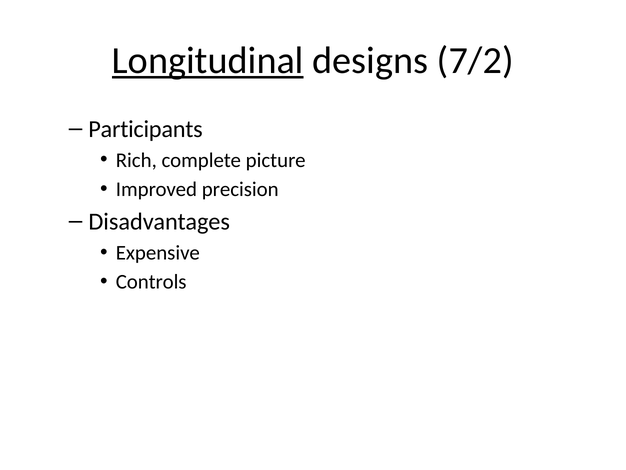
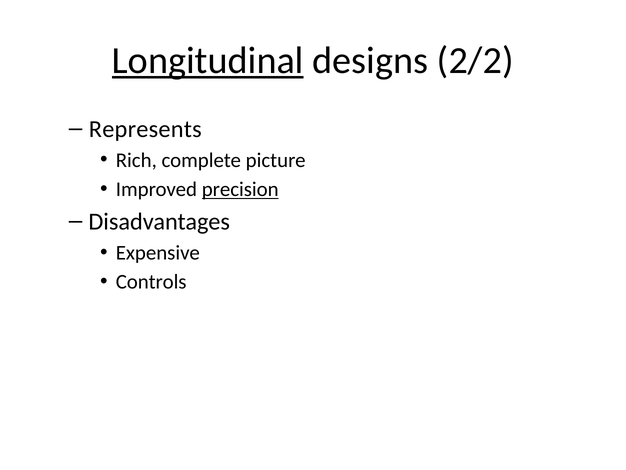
7/2: 7/2 -> 2/2
Participants: Participants -> Represents
precision underline: none -> present
